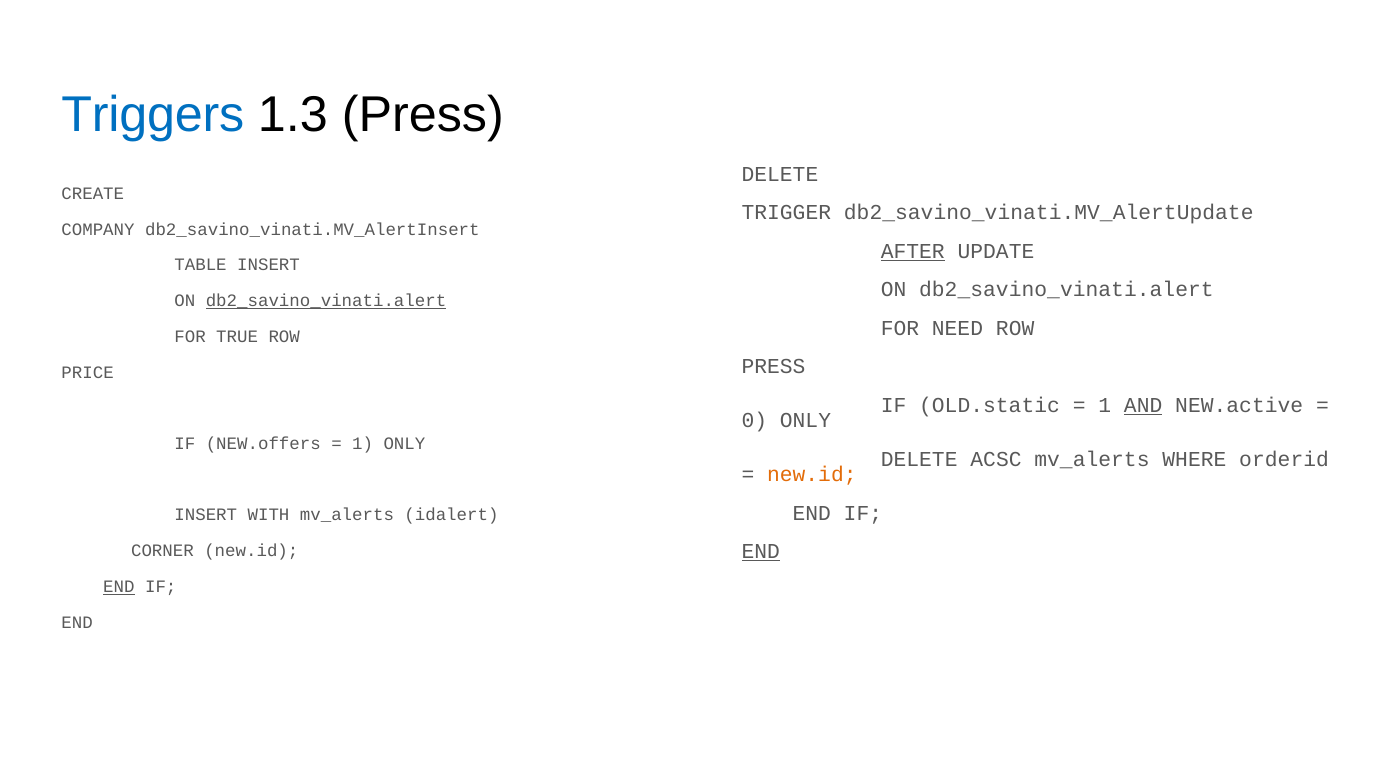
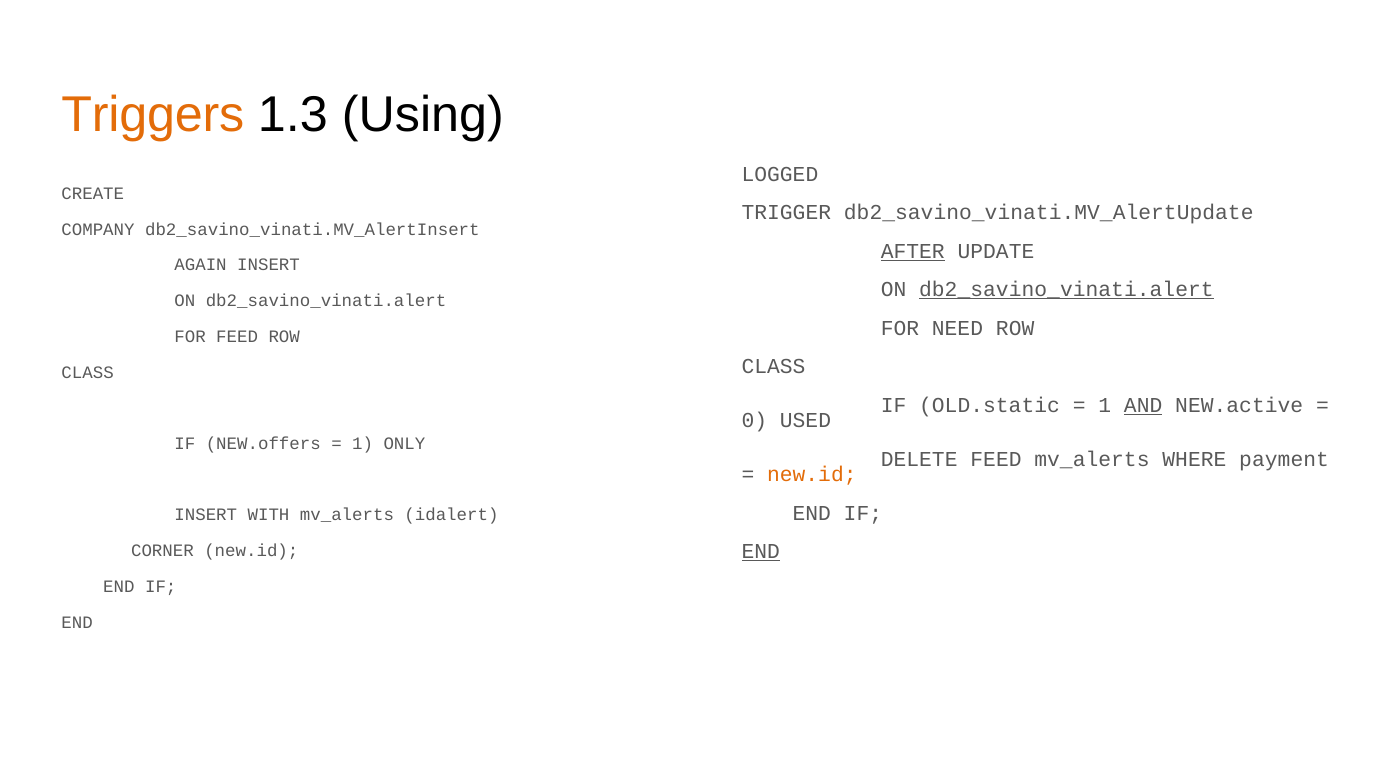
Triggers colour: blue -> orange
1.3 Press: Press -> Using
DELETE at (780, 174): DELETE -> LOGGED
TABLE: TABLE -> AGAIN
db2_savino_vinati.alert at (1066, 290) underline: none -> present
db2_savino_vinati.alert at (326, 301) underline: present -> none
FOR TRUE: TRUE -> FEED
PRESS at (773, 367): PRESS -> CLASS
PRICE at (88, 373): PRICE -> CLASS
0 ONLY: ONLY -> USED
DELETE ACSC: ACSC -> FEED
orderid: orderid -> payment
END at (119, 587) underline: present -> none
